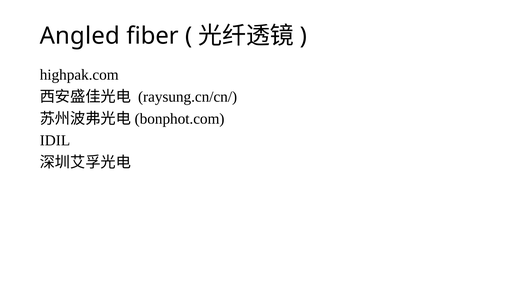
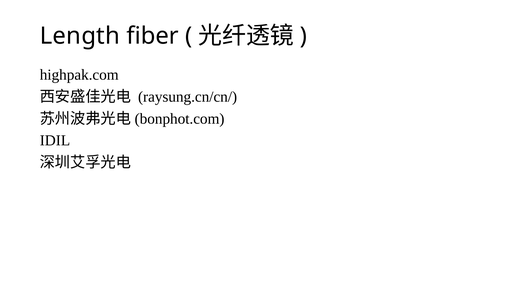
Angled: Angled -> Length
